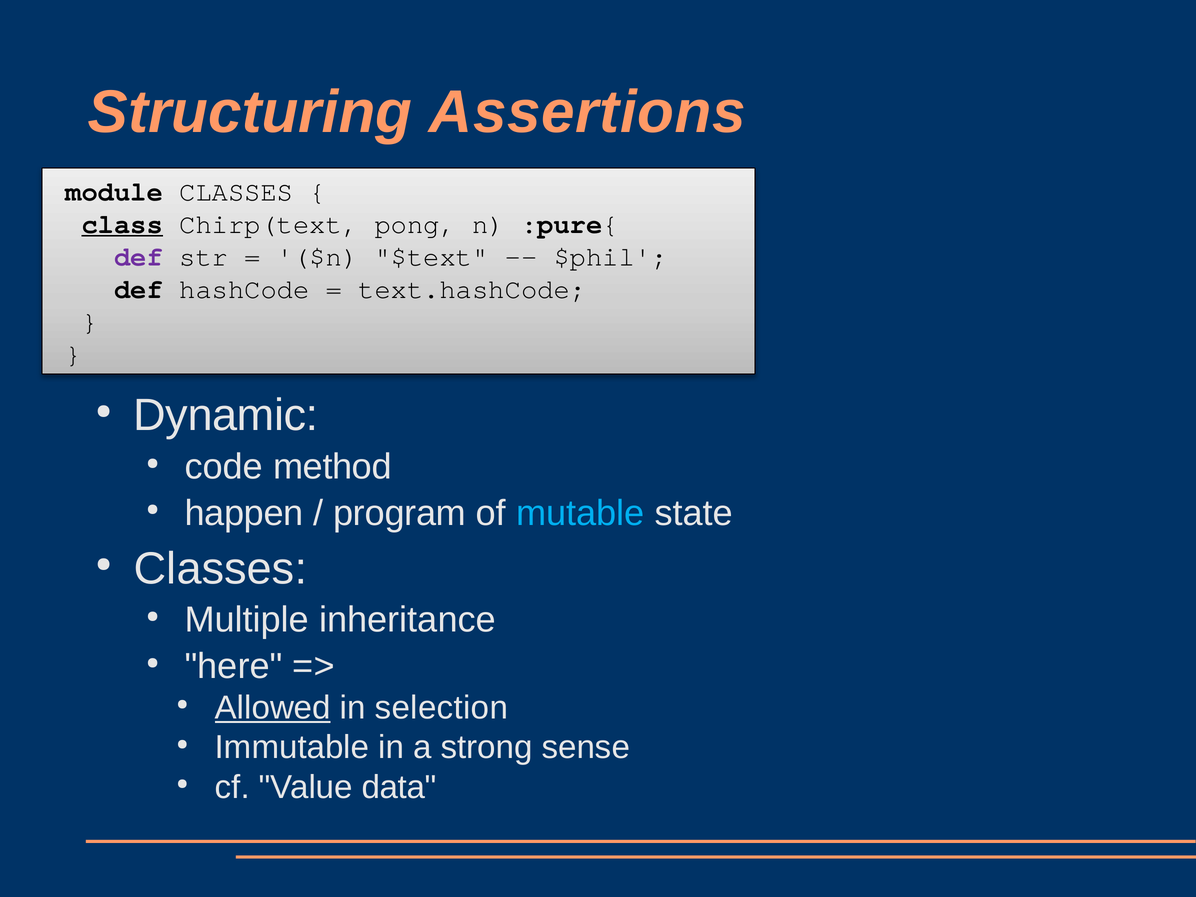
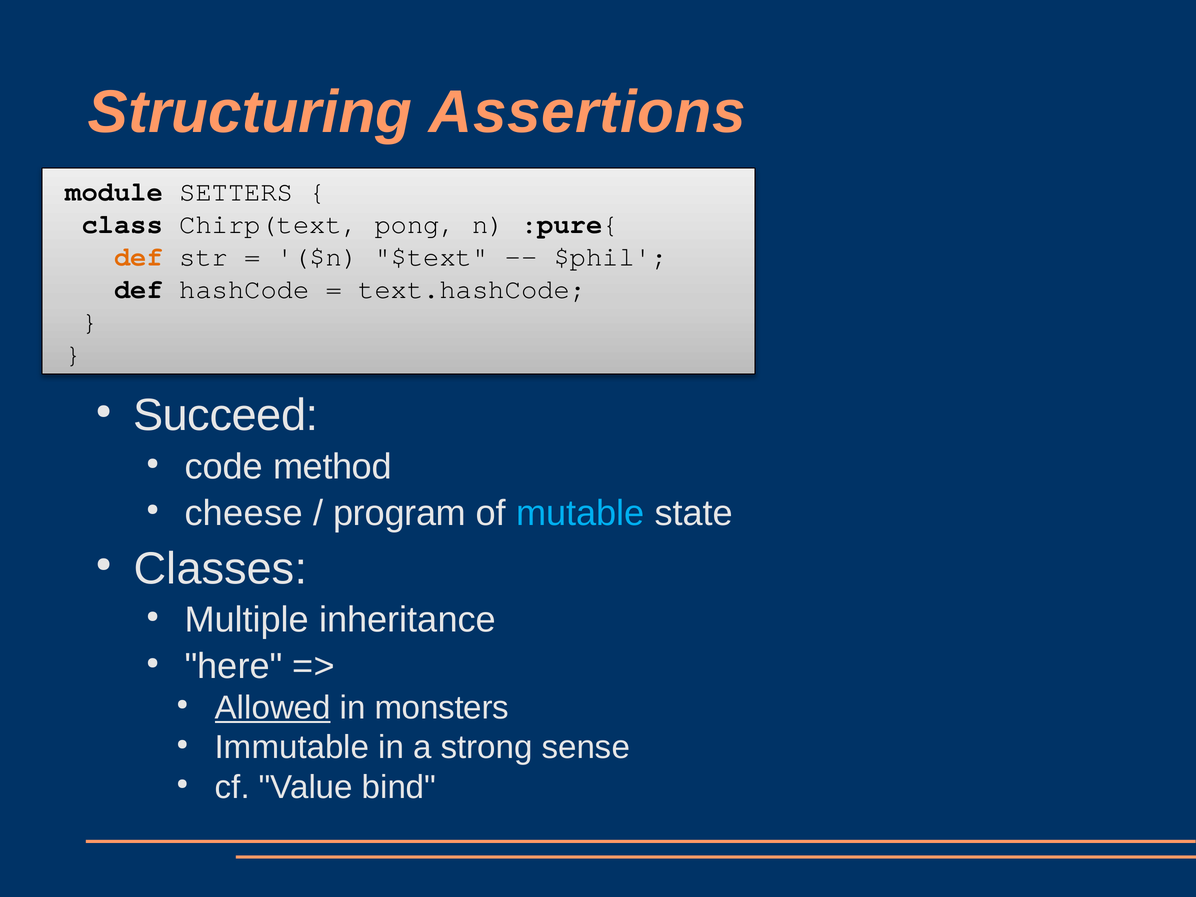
module CLASSES: CLASSES -> SETTERS
class underline: present -> none
def at (139, 257) colour: purple -> orange
Dynamic: Dynamic -> Succeed
happen: happen -> cheese
selection: selection -> monsters
data: data -> bind
